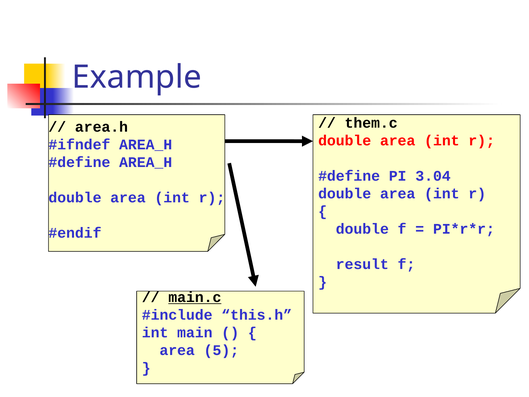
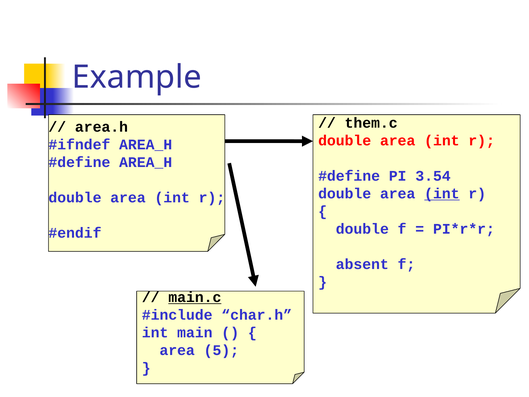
3.04: 3.04 -> 3.54
int at (442, 194) underline: none -> present
result: result -> absent
this.h: this.h -> char.h
